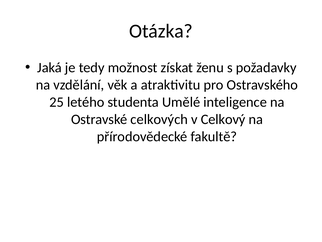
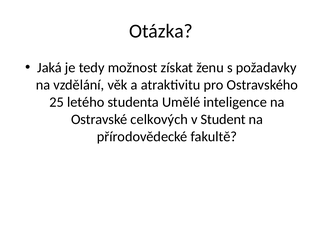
Celkový: Celkový -> Student
